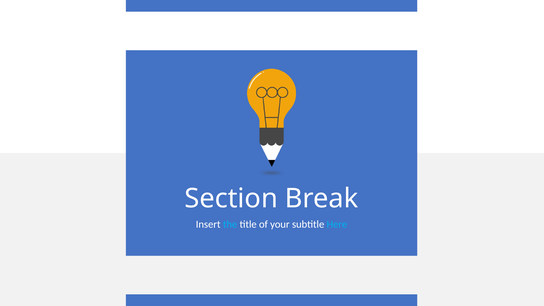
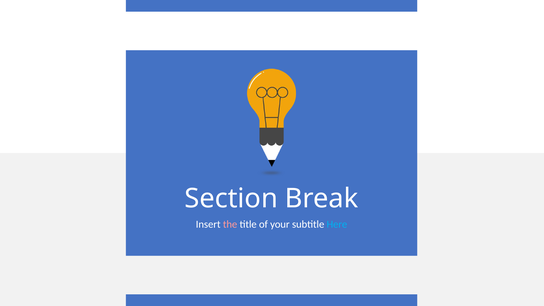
the colour: light blue -> pink
